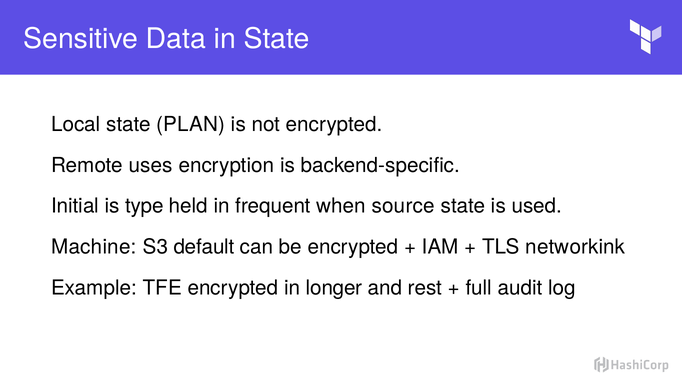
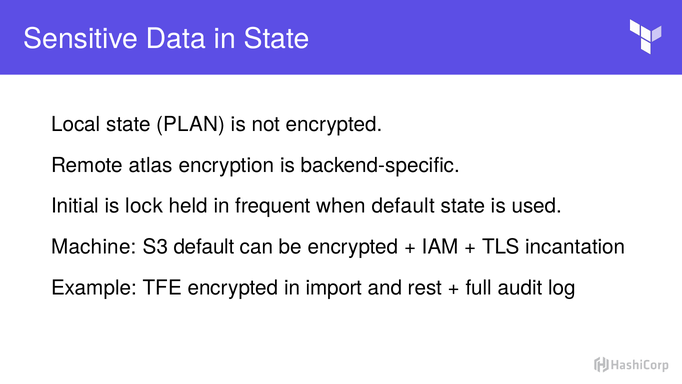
uses: uses -> atlas
type: type -> lock
when source: source -> default
networkink: networkink -> incantation
longer: longer -> import
